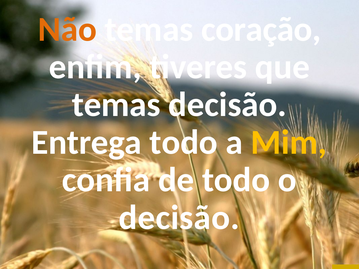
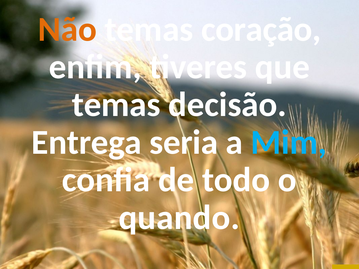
Entrega todo: todo -> seria
Mim colour: yellow -> light blue
decisão at (179, 218): decisão -> quando
